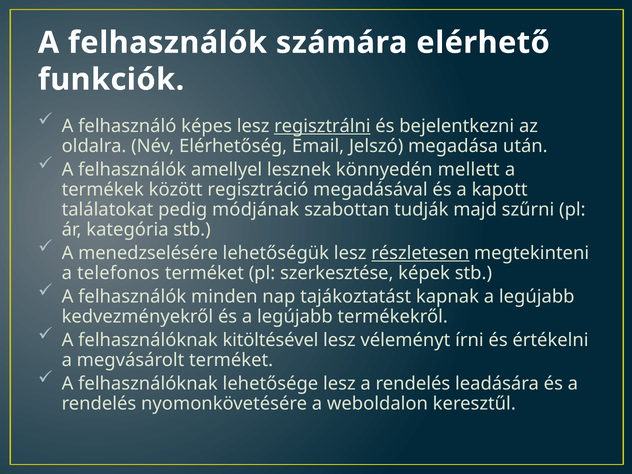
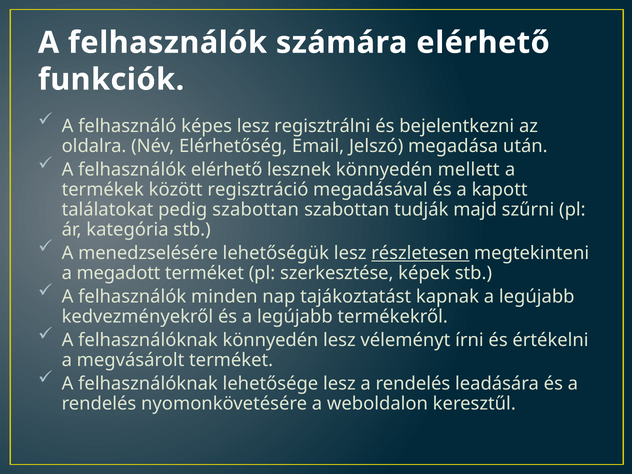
regisztrálni underline: present -> none
felhasználók amellyel: amellyel -> elérhető
pedig módjának: módjának -> szabottan
telefonos: telefonos -> megadott
felhasználóknak kitöltésével: kitöltésével -> könnyedén
